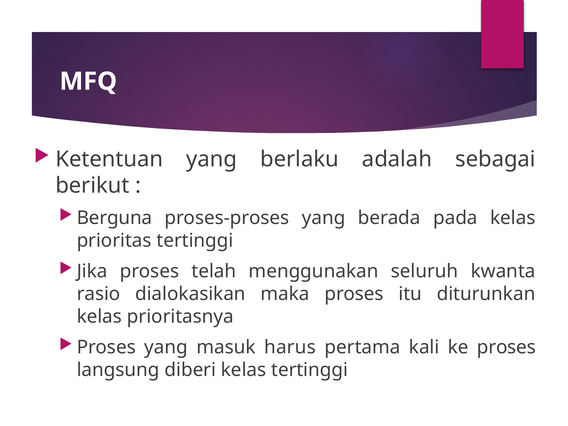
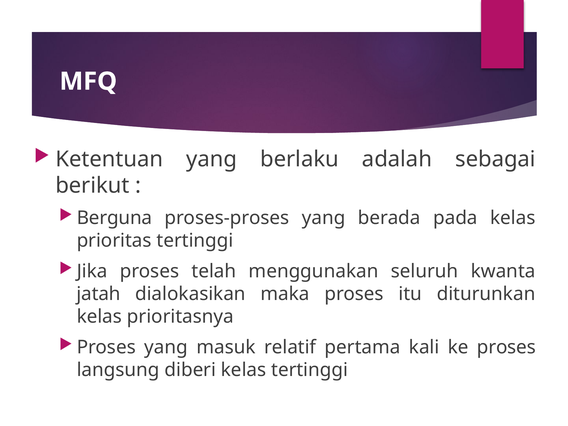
rasio: rasio -> jatah
harus: harus -> relatif
